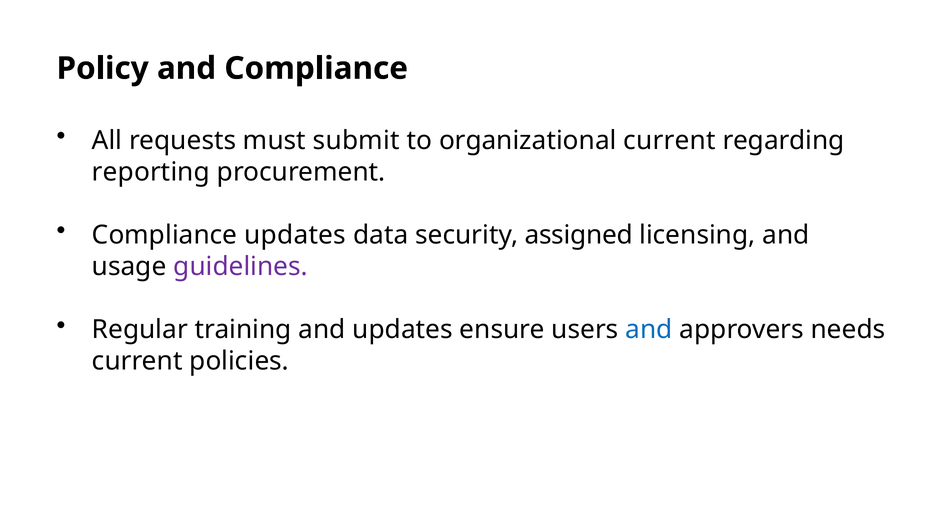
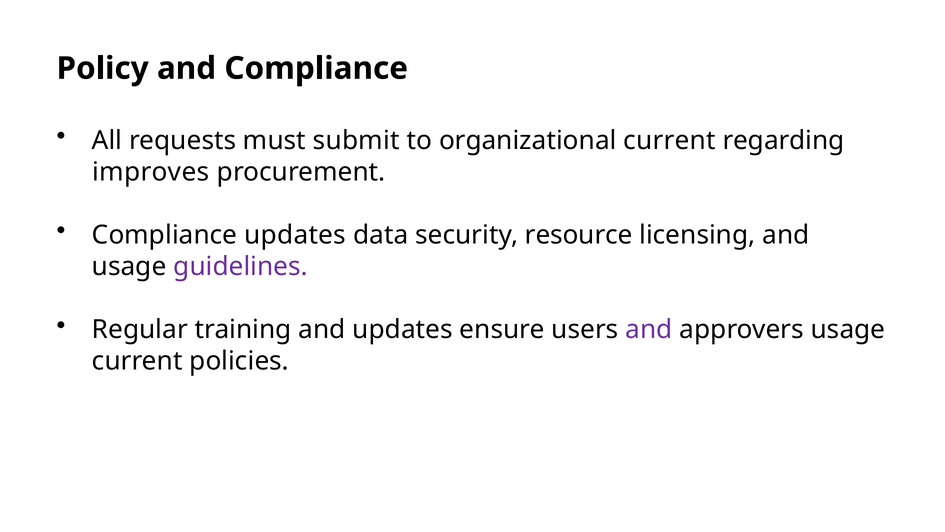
reporting: reporting -> improves
assigned: assigned -> resource
and at (649, 329) colour: blue -> purple
approvers needs: needs -> usage
